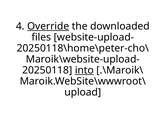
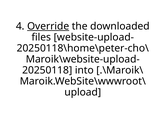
into underline: present -> none
